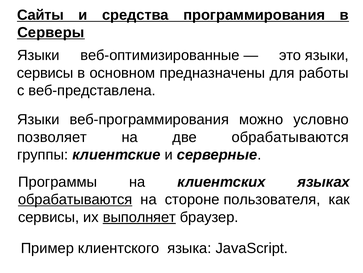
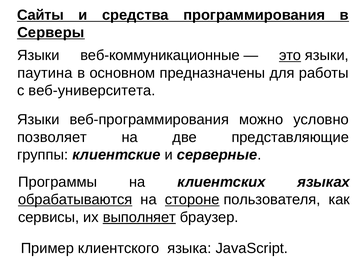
веб-оптимизированные: веб-оптимизированные -> веб-коммуникационные
это underline: none -> present
сервисы at (45, 73): сервисы -> паутина
веб-представлена: веб-представлена -> веб-университета
две обрабатываются: обрабатываются -> представляющие
стороне underline: none -> present
